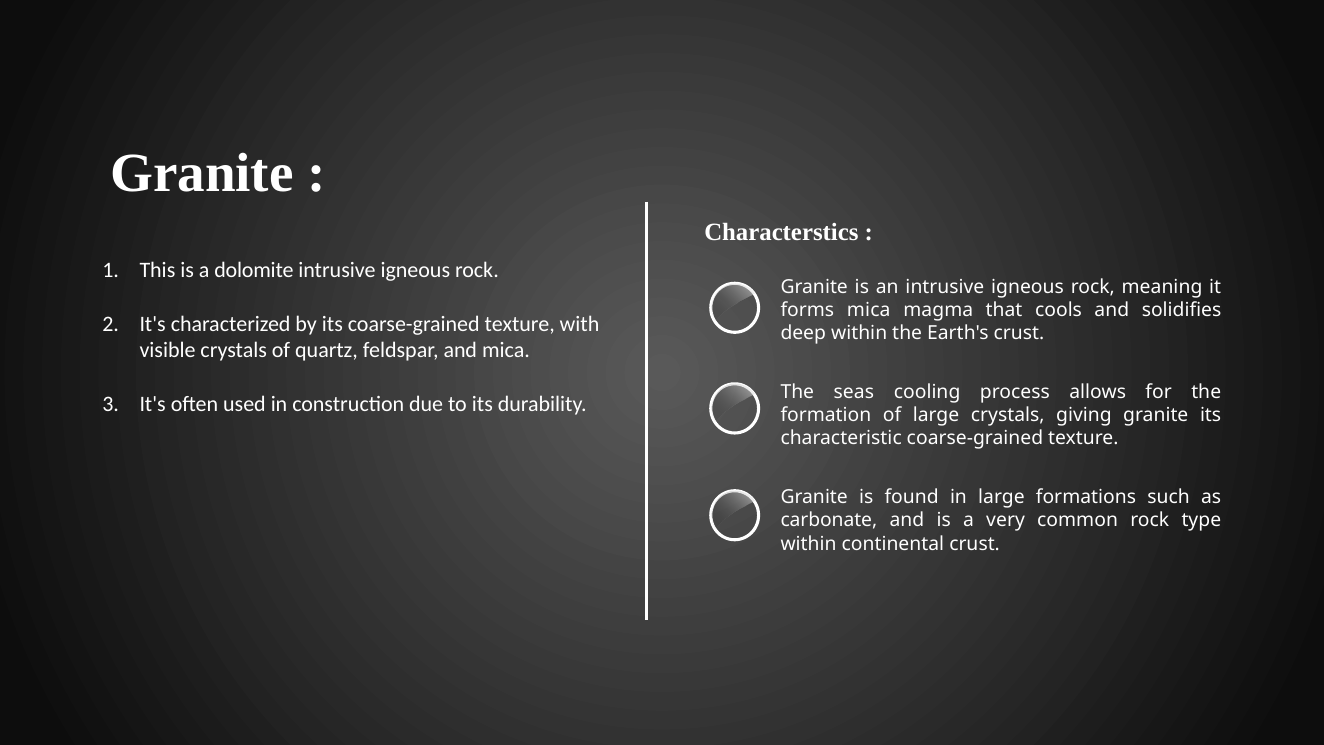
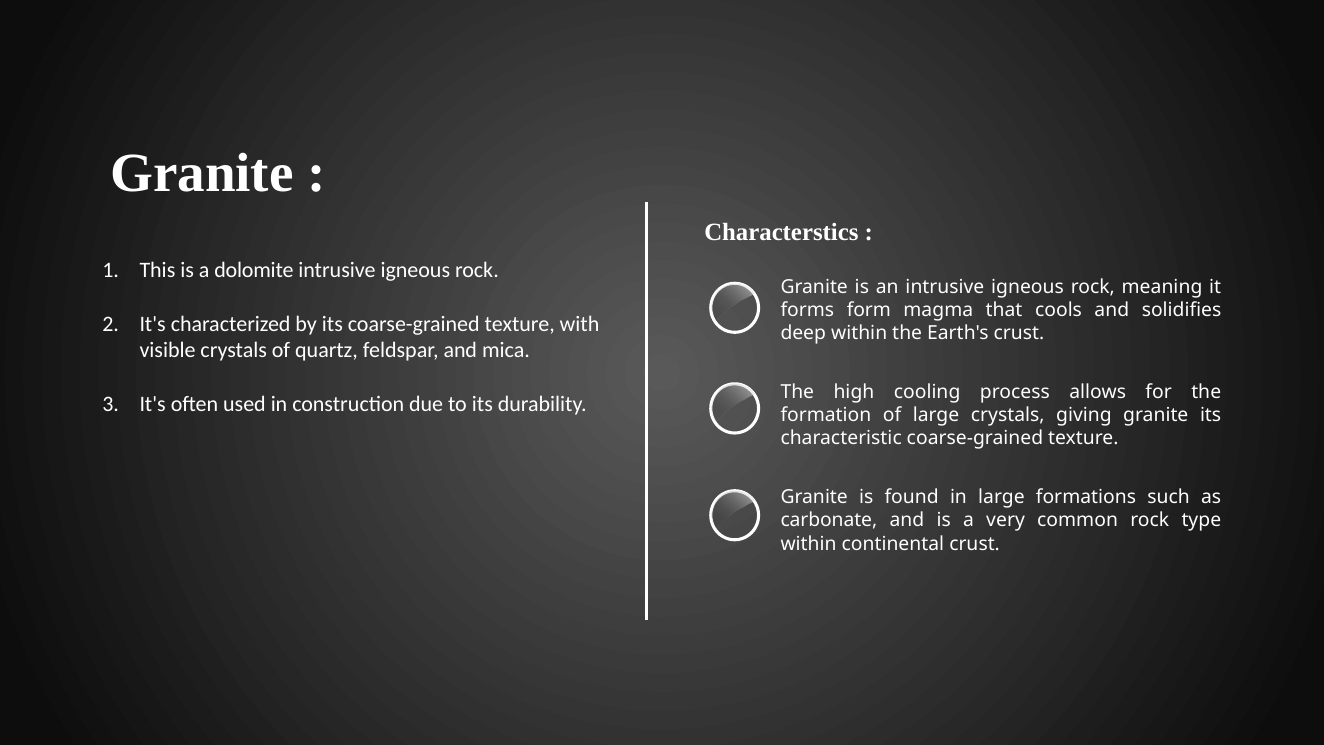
forms mica: mica -> form
seas: seas -> high
